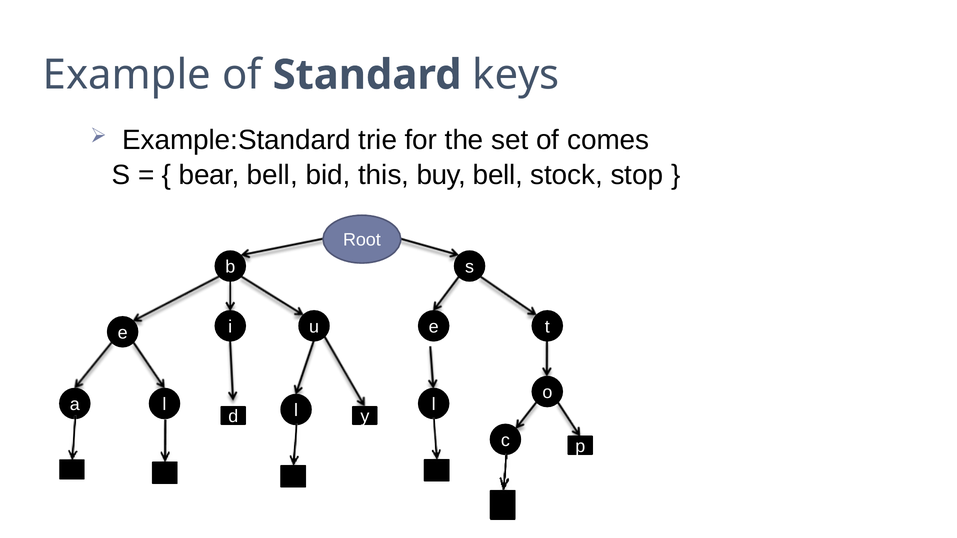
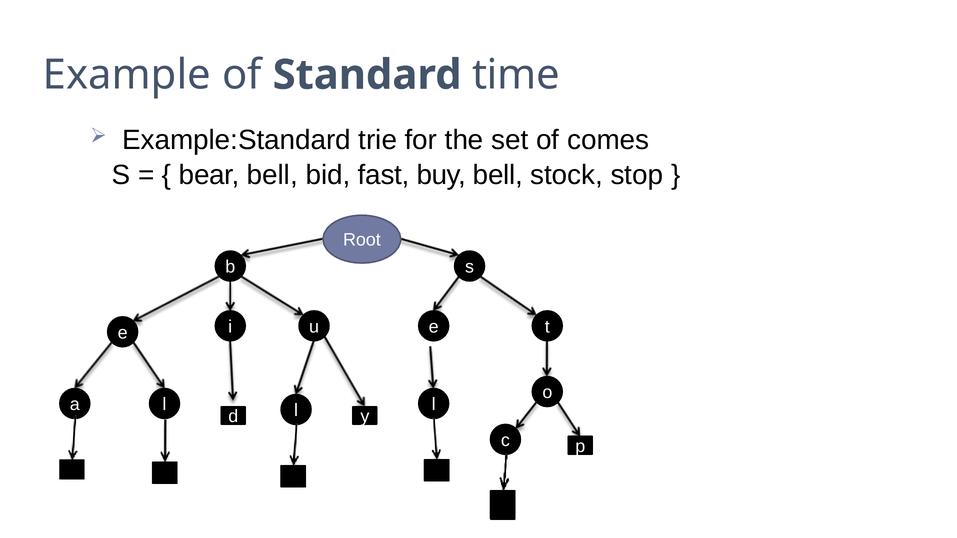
keys: keys -> time
this: this -> fast
